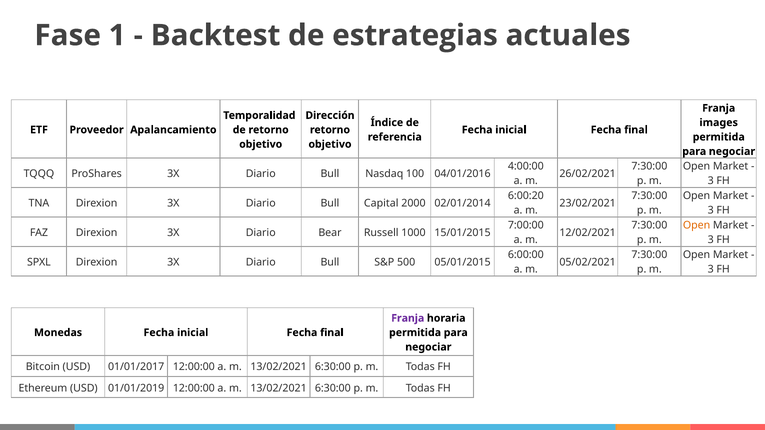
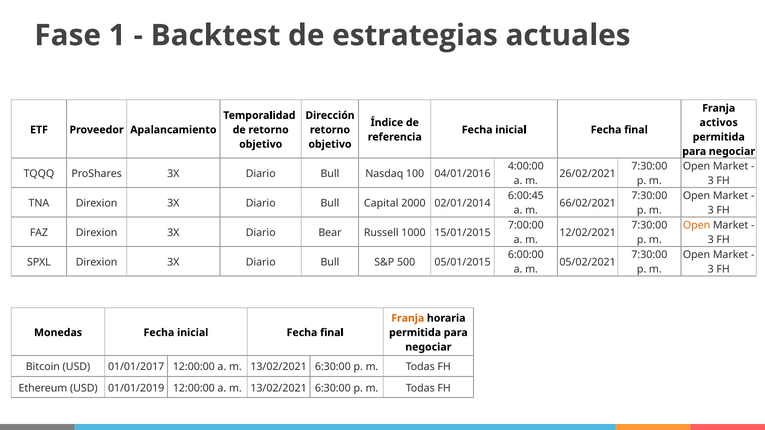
images: images -> activos
6:00:20: 6:00:20 -> 6:00:45
23/02/2021: 23/02/2021 -> 66/02/2021
Franja at (408, 318) colour: purple -> orange
